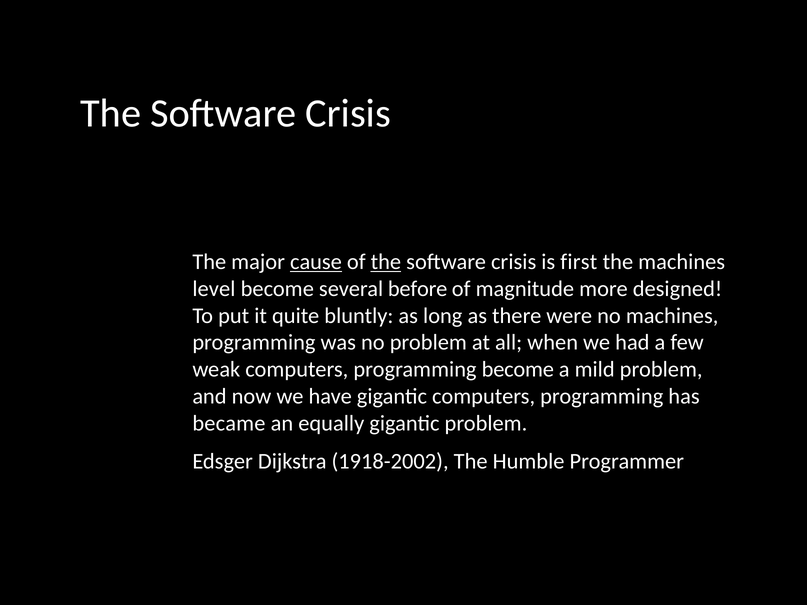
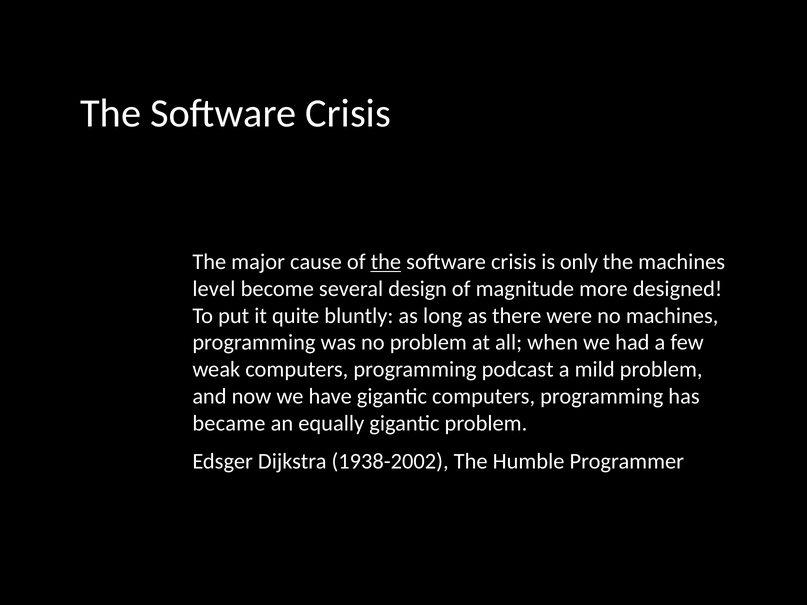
cause underline: present -> none
first: first -> only
before: before -> design
programming become: become -> podcast
1918-2002: 1918-2002 -> 1938-2002
